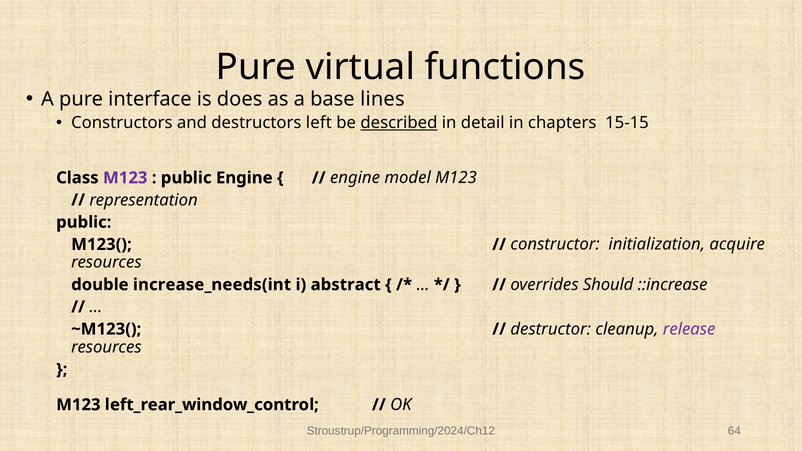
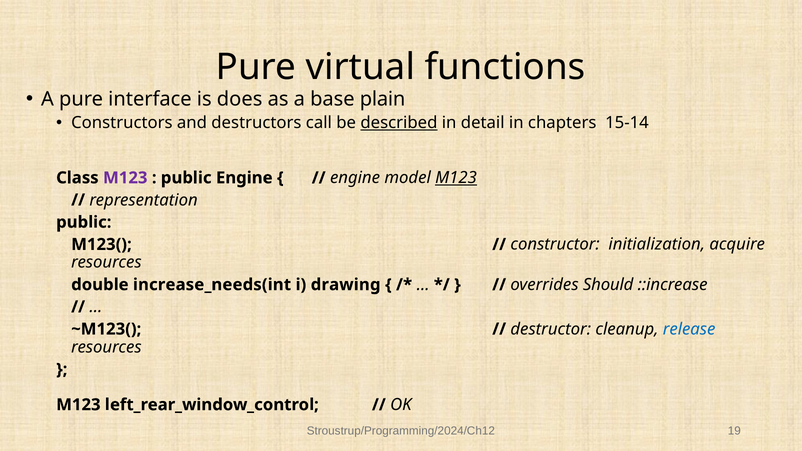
lines: lines -> plain
left: left -> call
15-15: 15-15 -> 15-14
M123 at (456, 178) underline: none -> present
abstract: abstract -> drawing
release colour: purple -> blue
64: 64 -> 19
